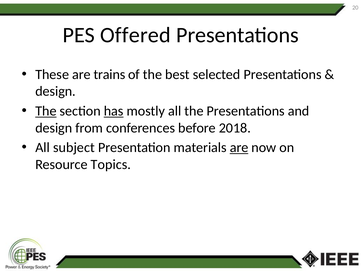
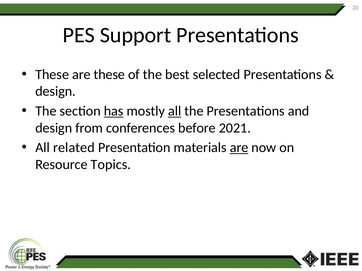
Offered: Offered -> Support
are trains: trains -> these
The at (46, 111) underline: present -> none
all at (175, 111) underline: none -> present
2018: 2018 -> 2021
subject: subject -> related
